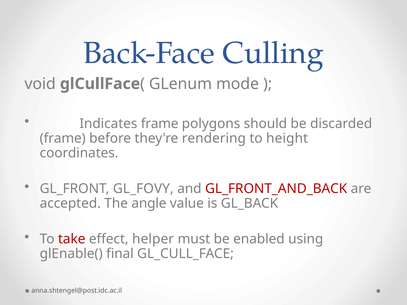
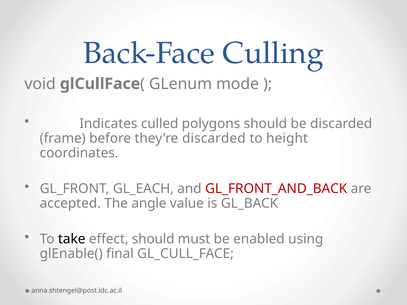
Indicates frame: frame -> culled
they're rendering: rendering -> discarded
GL_FOVY: GL_FOVY -> GL_EACH
take colour: red -> black
effect helper: helper -> should
